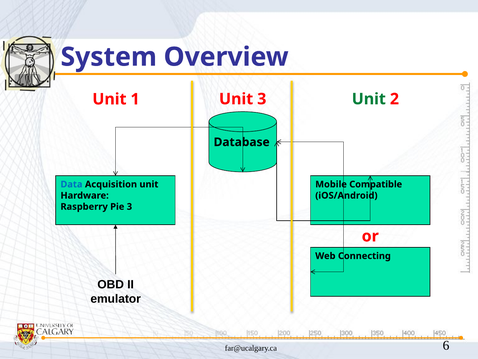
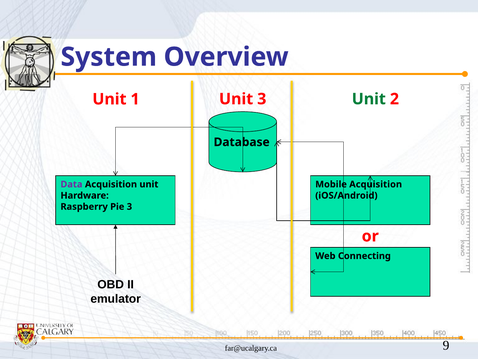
Data colour: blue -> purple
Mobile Compatible: Compatible -> Acquisition
6: 6 -> 9
